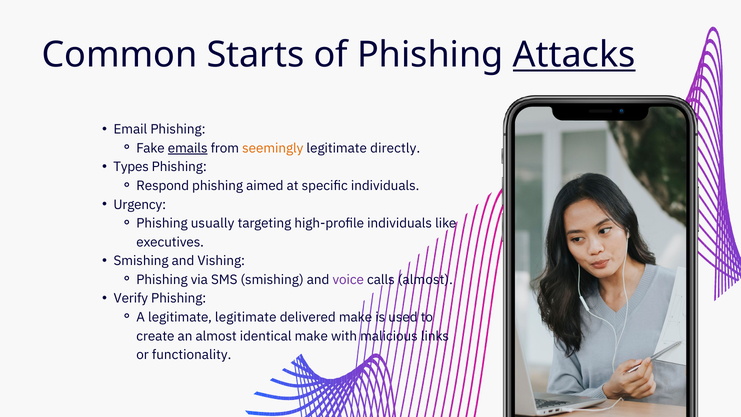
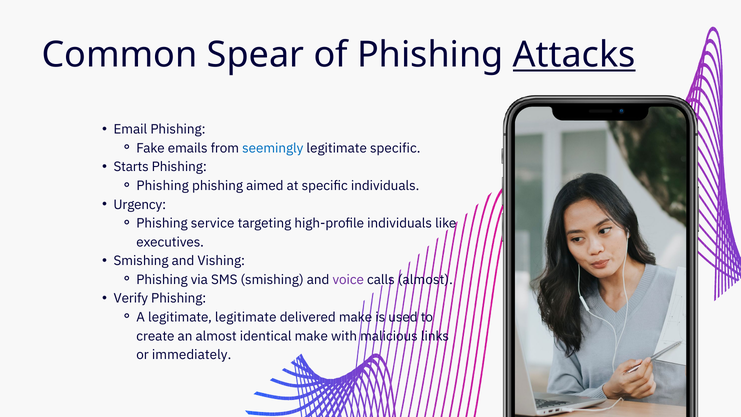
Starts: Starts -> Spear
emails underline: present -> none
seemingly colour: orange -> blue
legitimate directly: directly -> specific
Types: Types -> Starts
Respond at (163, 186): Respond -> Phishing
usually: usually -> service
functionality: functionality -> immediately
